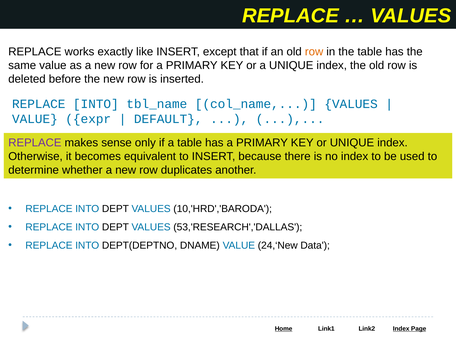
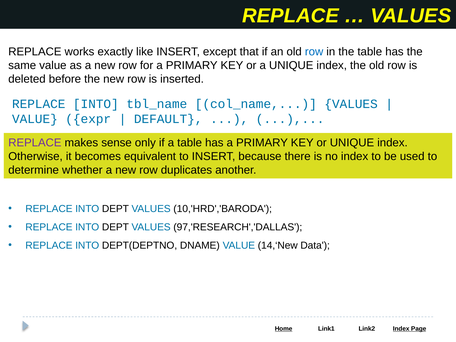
row at (314, 52) colour: orange -> blue
53,'RESEARCH','DALLAS: 53,'RESEARCH','DALLAS -> 97,'RESEARCH','DALLAS
24,‘New: 24,‘New -> 14,‘New
